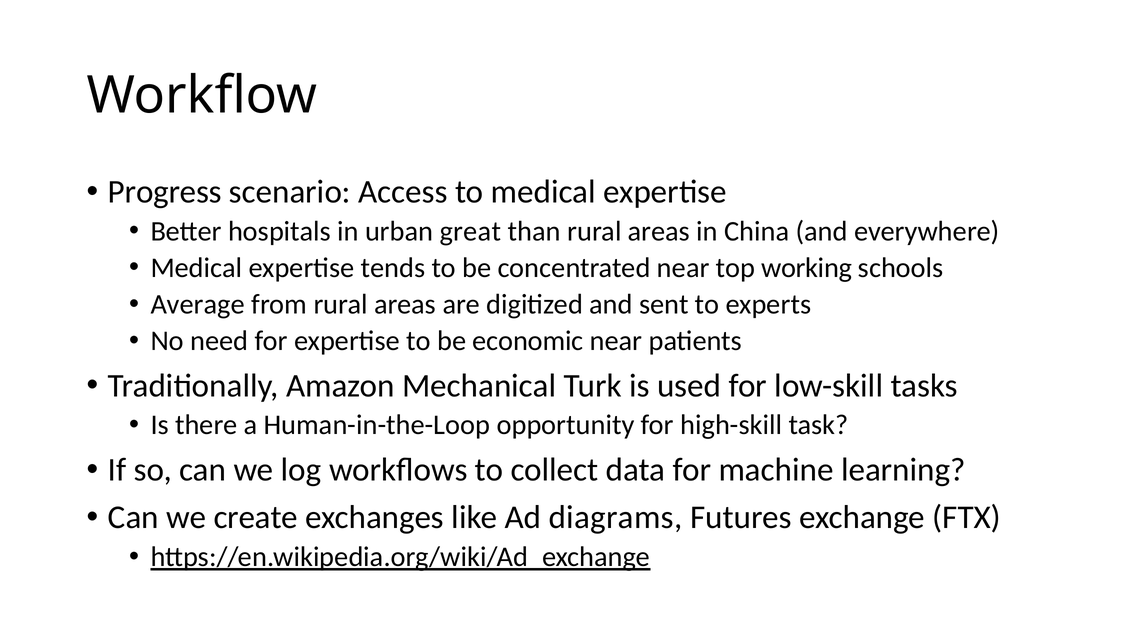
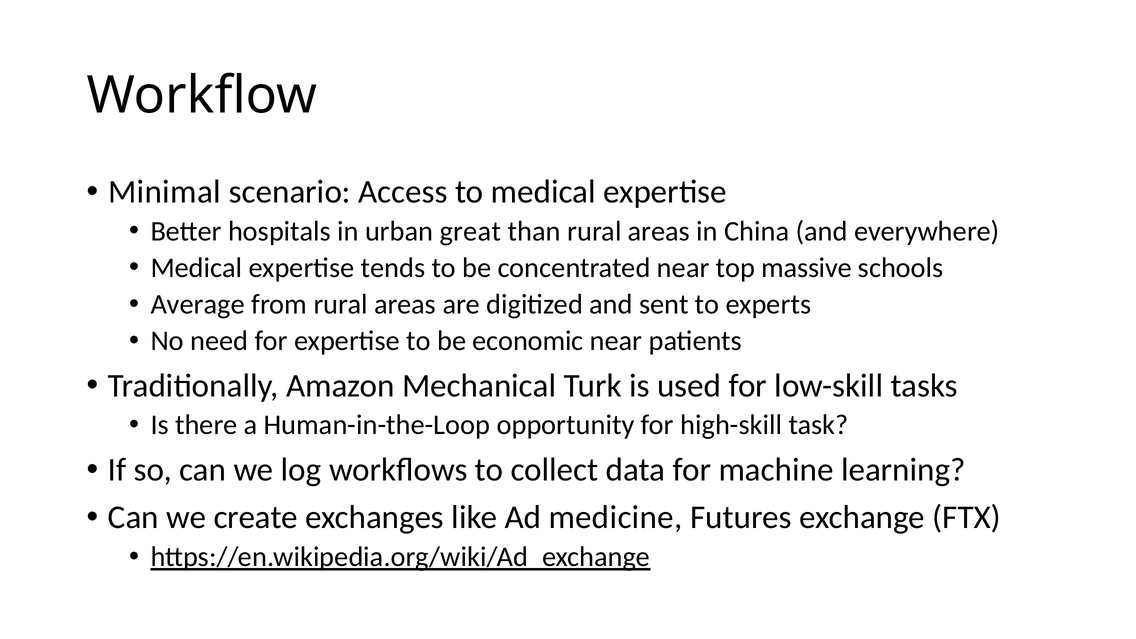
Progress: Progress -> Minimal
working: working -> massive
diagrams: diagrams -> medicine
